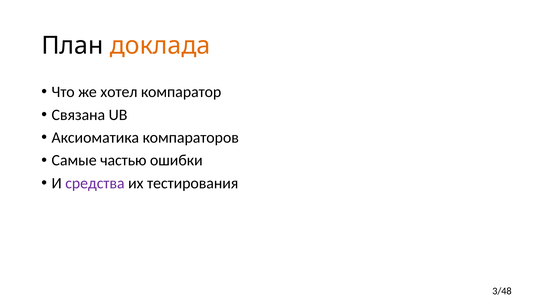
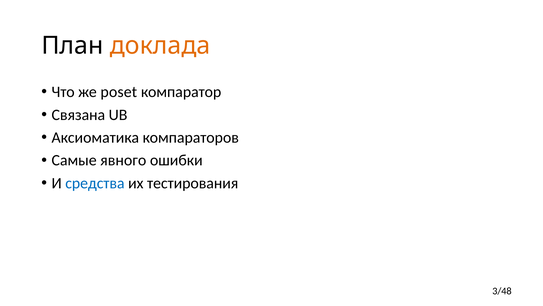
хотел: хотел -> poset
частью: частью -> явного
средства colour: purple -> blue
